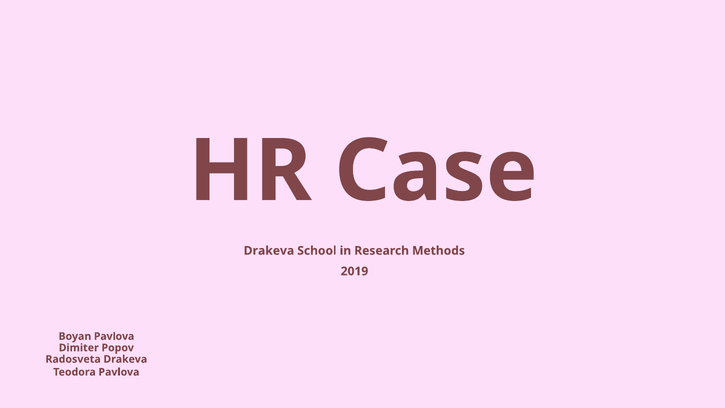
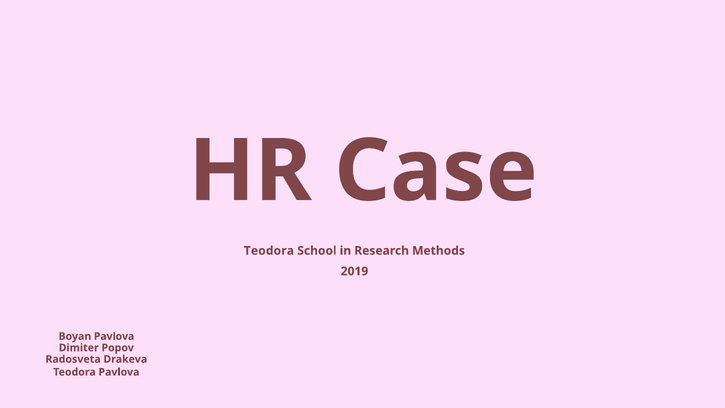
Drakeva at (269, 251): Drakeva -> Teodora
